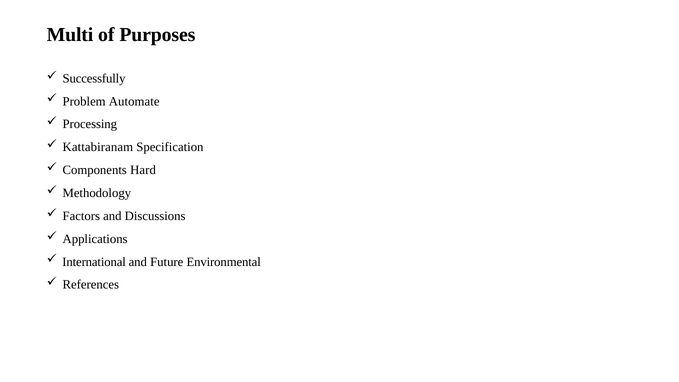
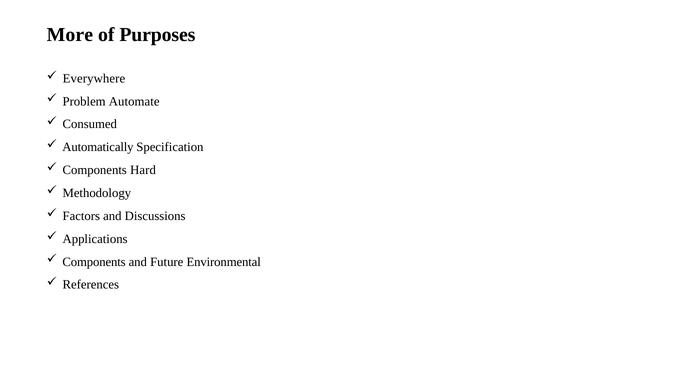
Multi: Multi -> More
Successfully: Successfully -> Everywhere
Processing: Processing -> Consumed
Kattabiranam: Kattabiranam -> Automatically
International at (94, 262): International -> Components
